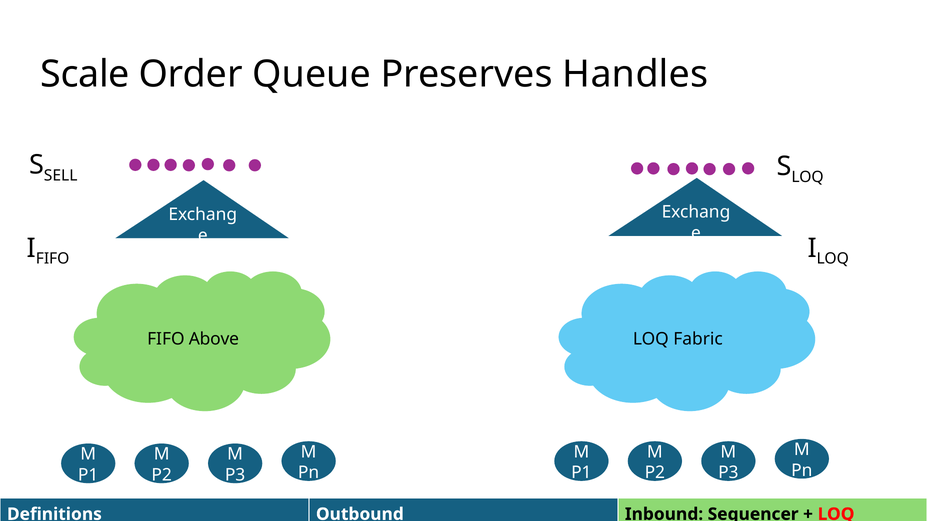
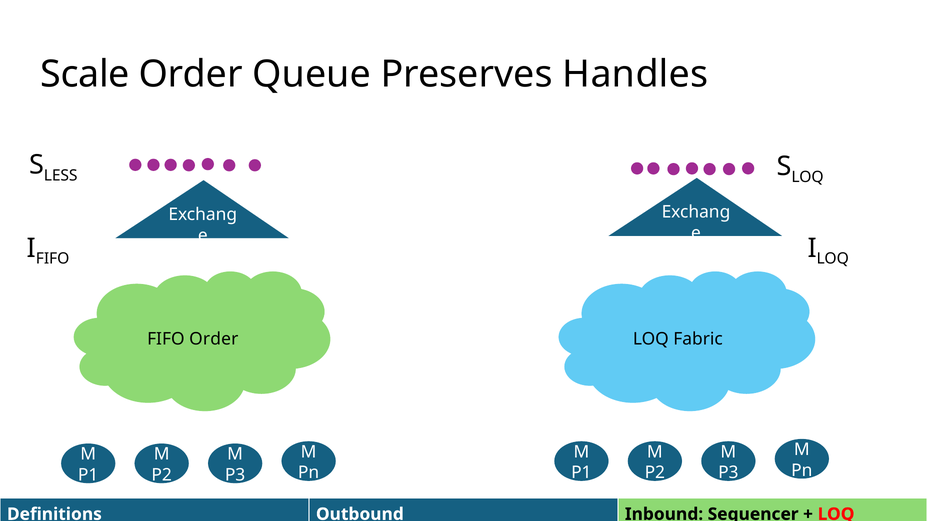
SELL: SELL -> LESS
FIFO Above: Above -> Order
